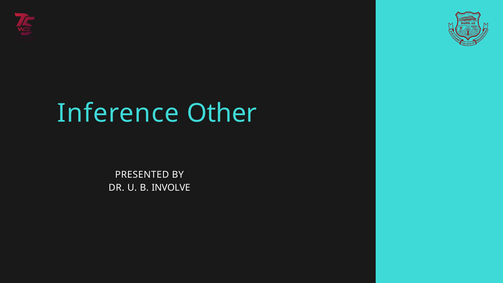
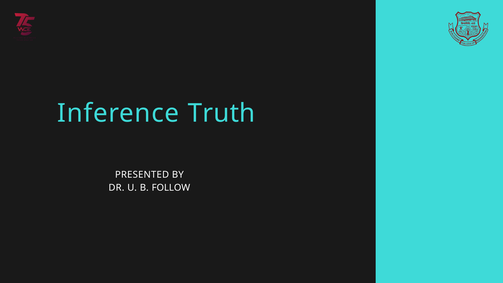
Other: Other -> Truth
INVOLVE: INVOLVE -> FOLLOW
